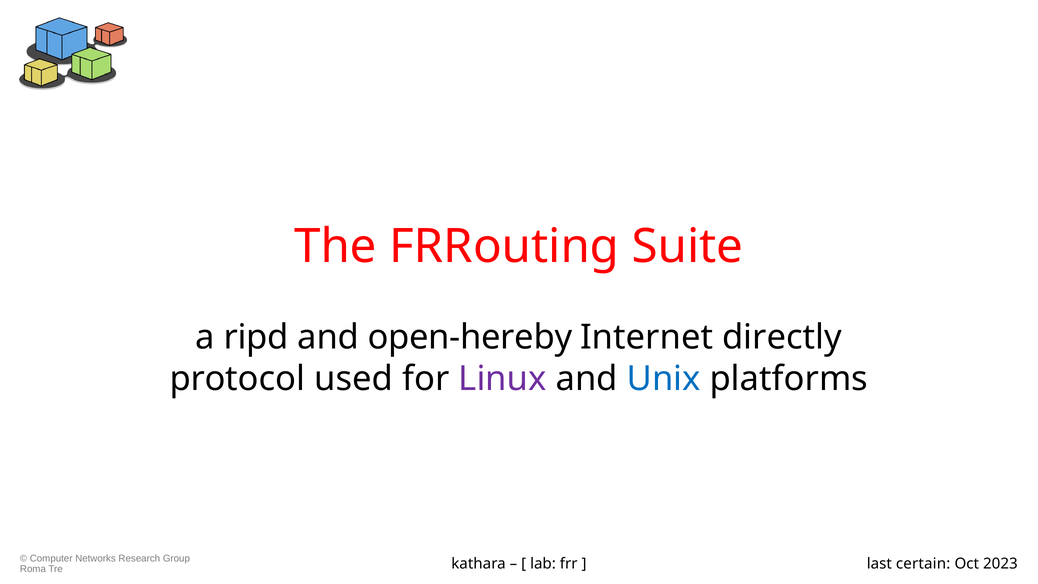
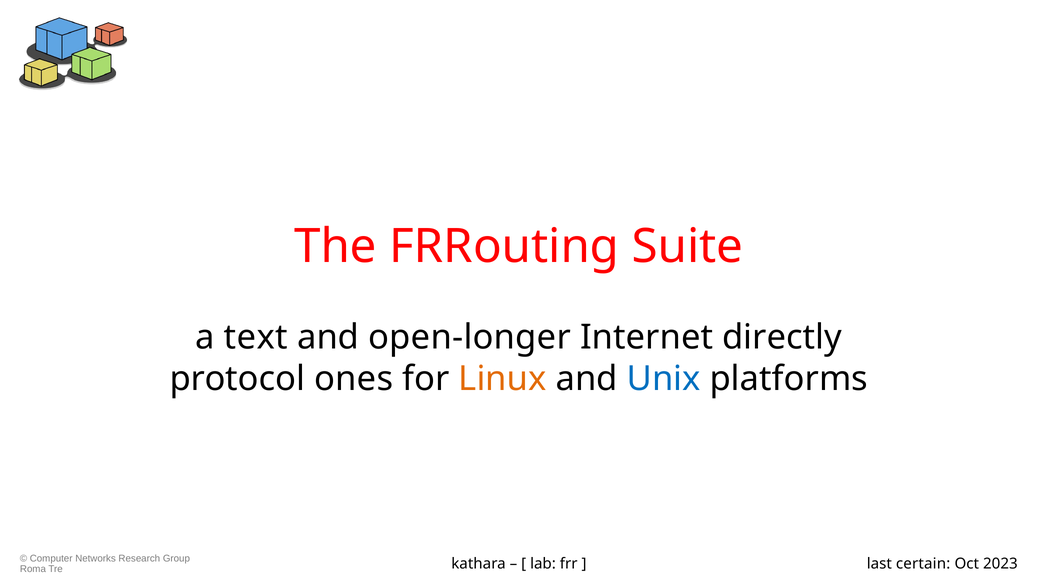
ripd: ripd -> text
open-hereby: open-hereby -> open-longer
used: used -> ones
Linux colour: purple -> orange
